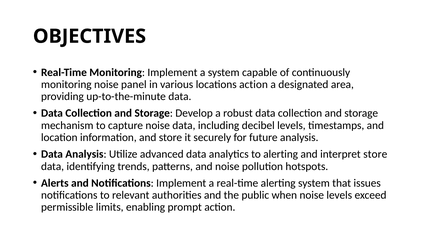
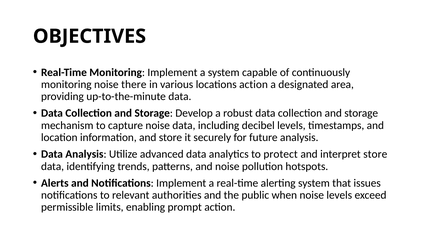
panel: panel -> there
to alerting: alerting -> protect
